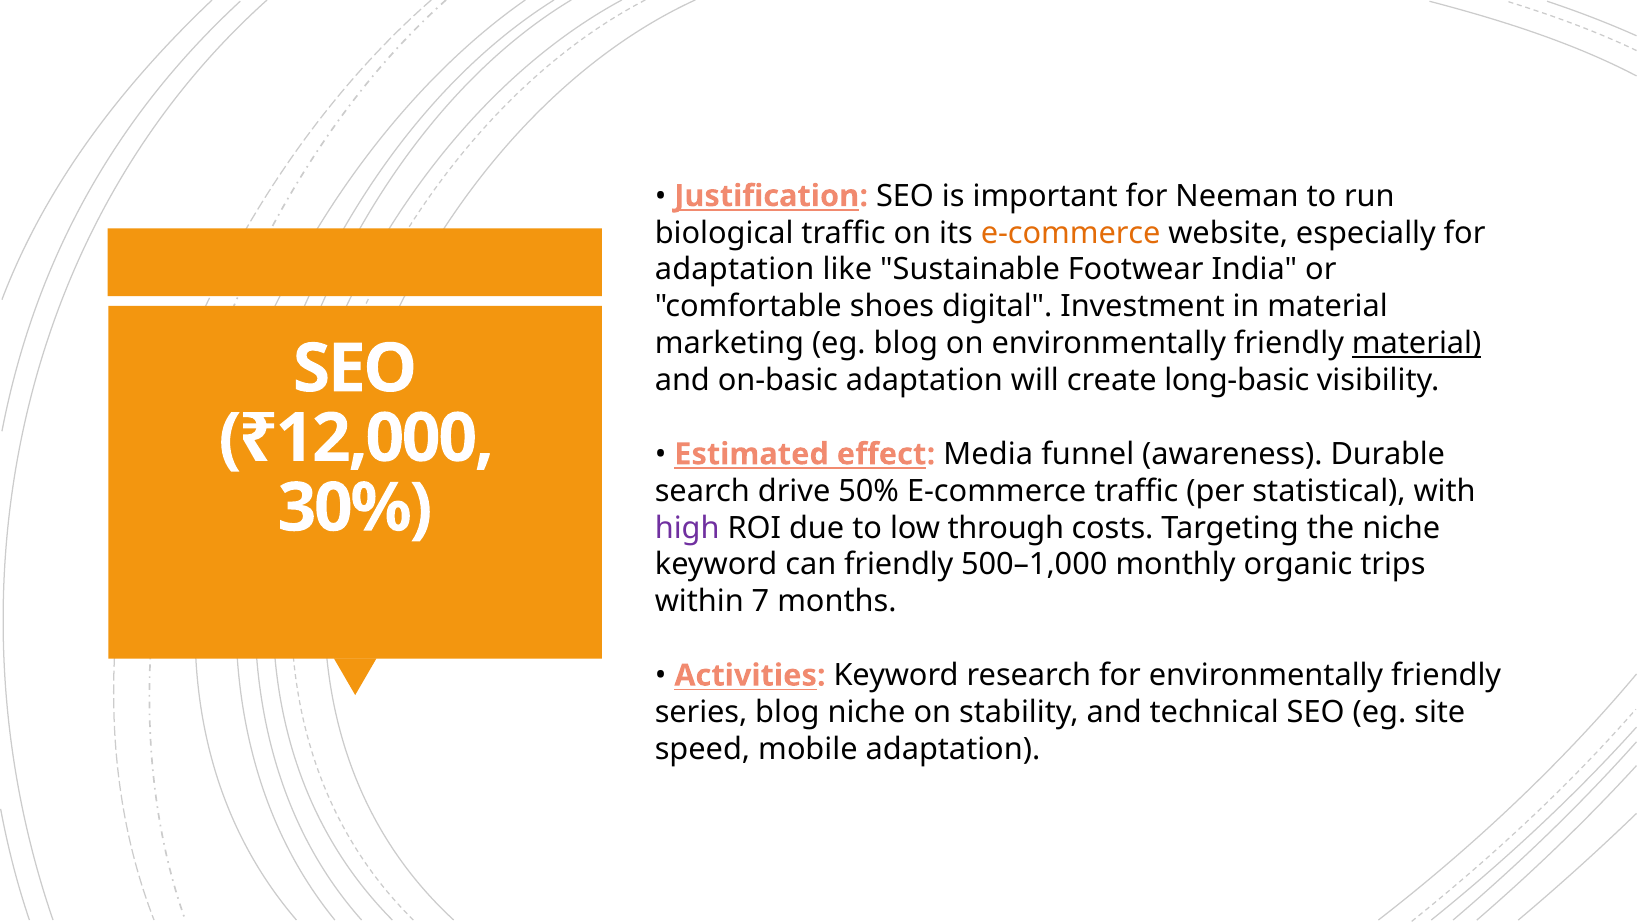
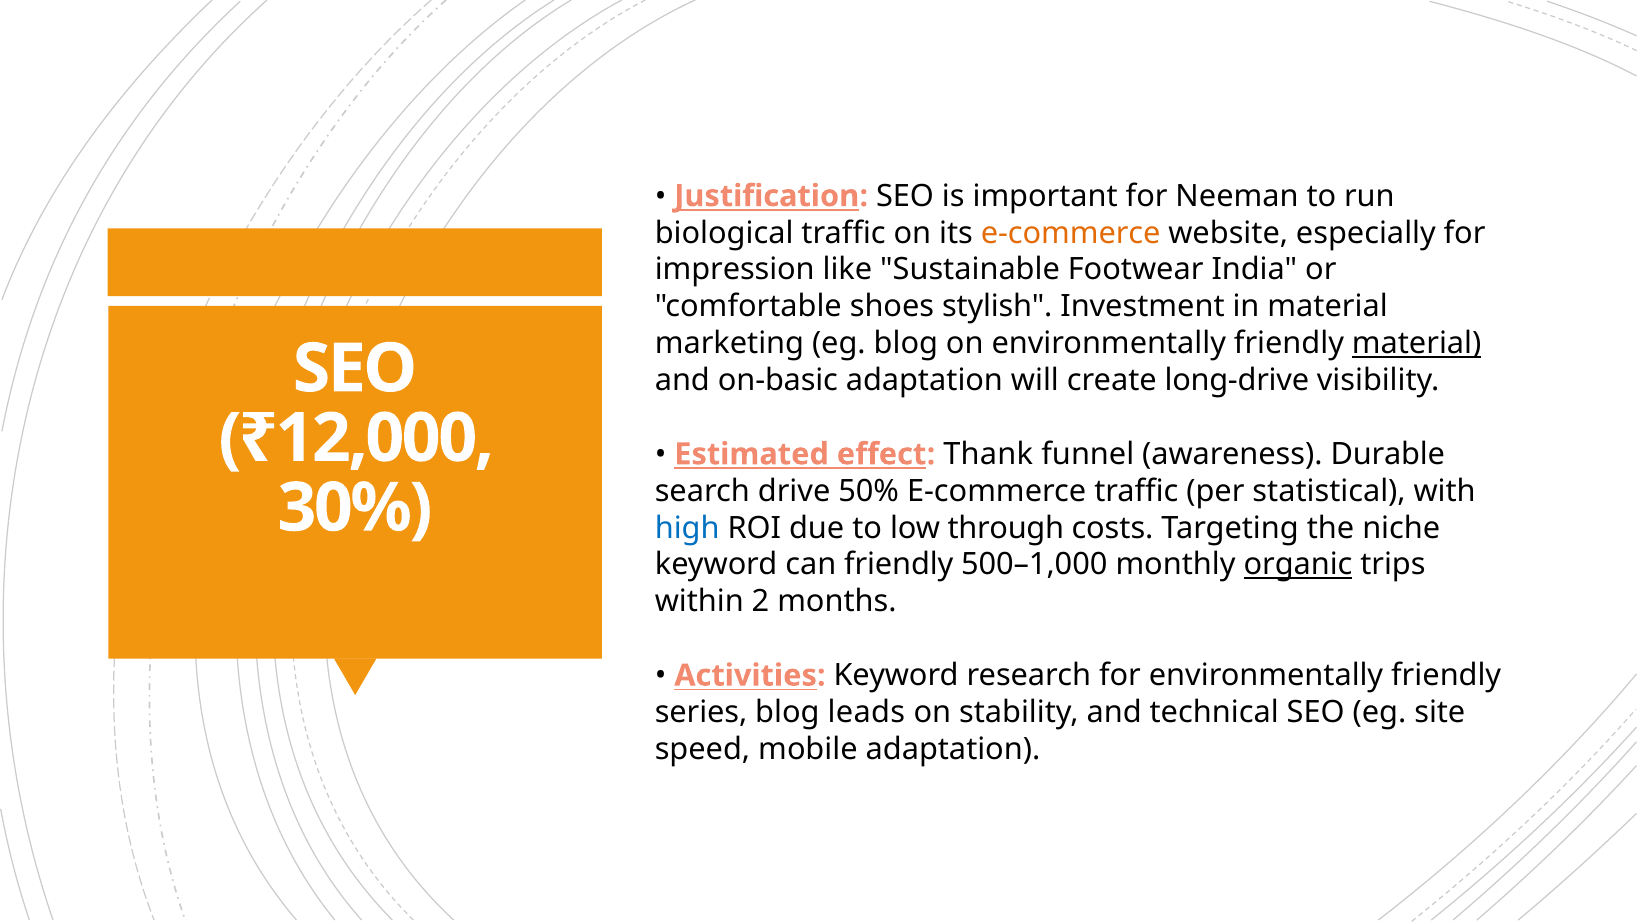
adaptation at (735, 270): adaptation -> impression
digital: digital -> stylish
long-basic: long-basic -> long-drive
Media: Media -> Thank
high colour: purple -> blue
organic underline: none -> present
7: 7 -> 2
blog niche: niche -> leads
